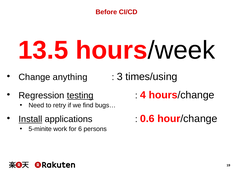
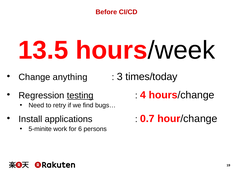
times/using: times/using -> times/today
Install underline: present -> none
0.6: 0.6 -> 0.7
